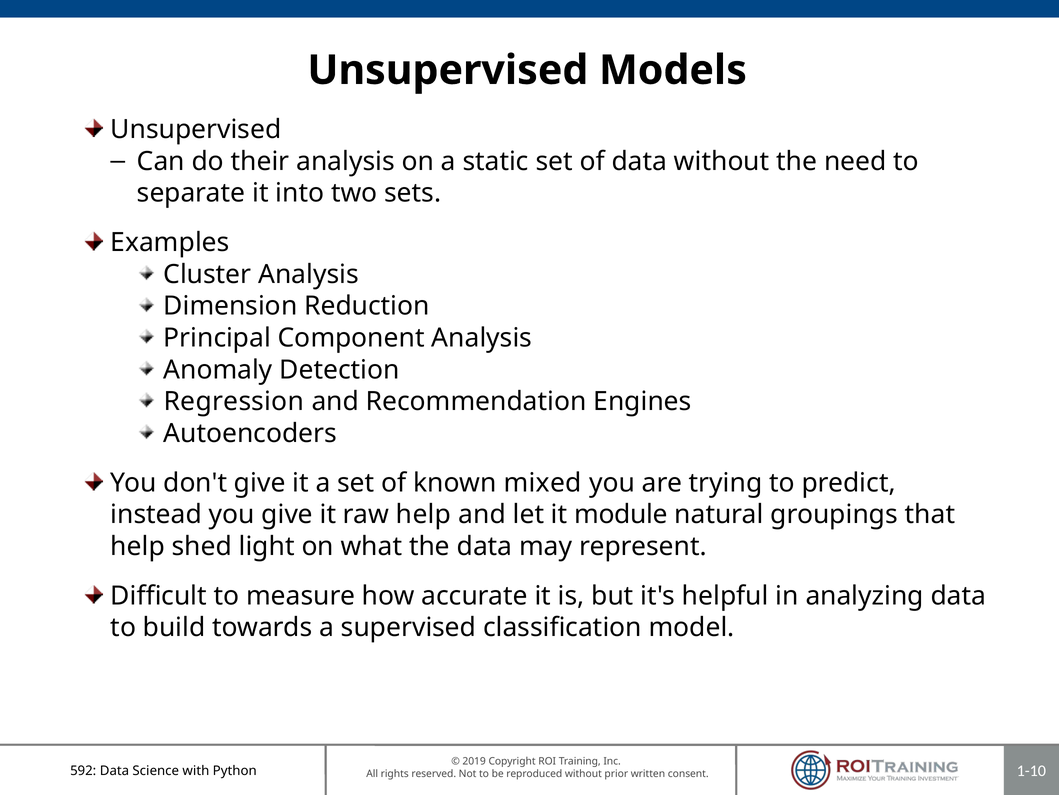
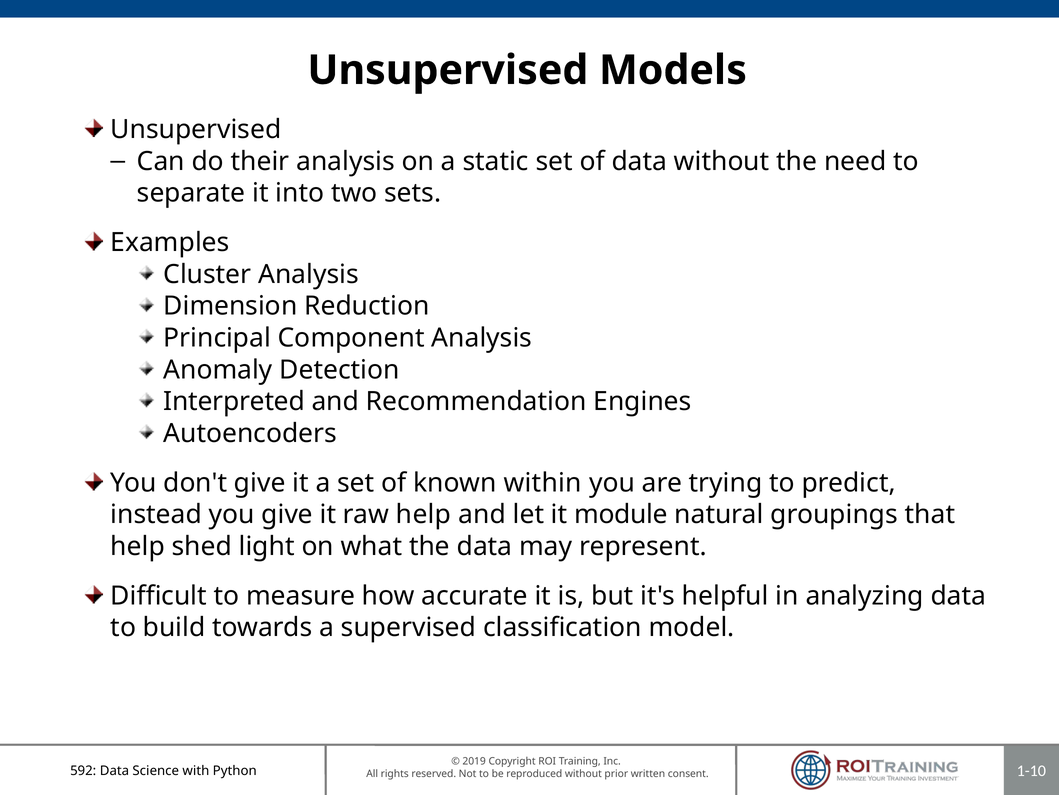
Regression: Regression -> Interpreted
mixed: mixed -> within
